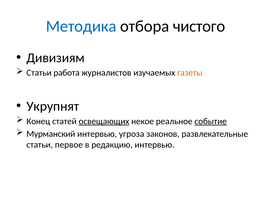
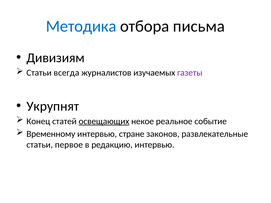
чистого: чистого -> письма
работа: работа -> всегда
газеты colour: orange -> purple
событие underline: present -> none
Мурманский: Мурманский -> Временному
угроза: угроза -> стране
